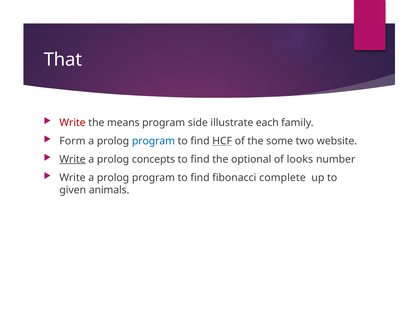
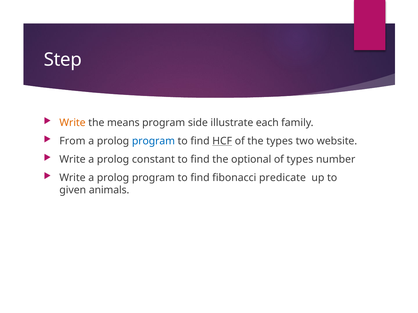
That: That -> Step
Write at (73, 123) colour: red -> orange
Form: Form -> From
the some: some -> types
Write at (73, 160) underline: present -> none
concepts: concepts -> constant
of looks: looks -> types
complete: complete -> predicate
